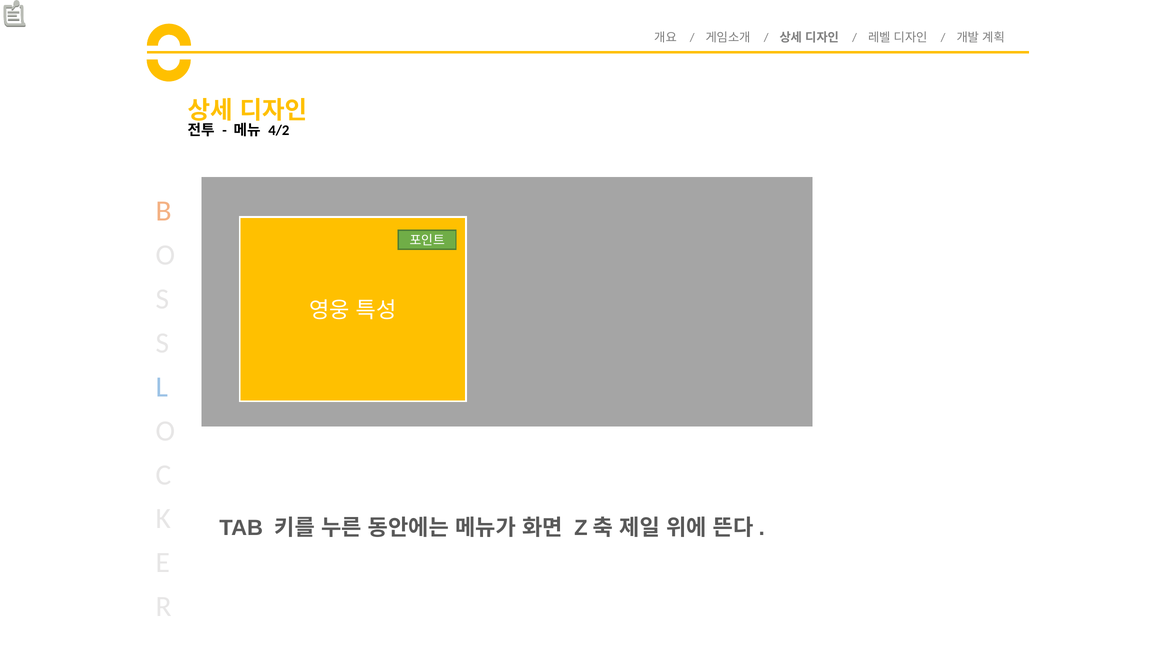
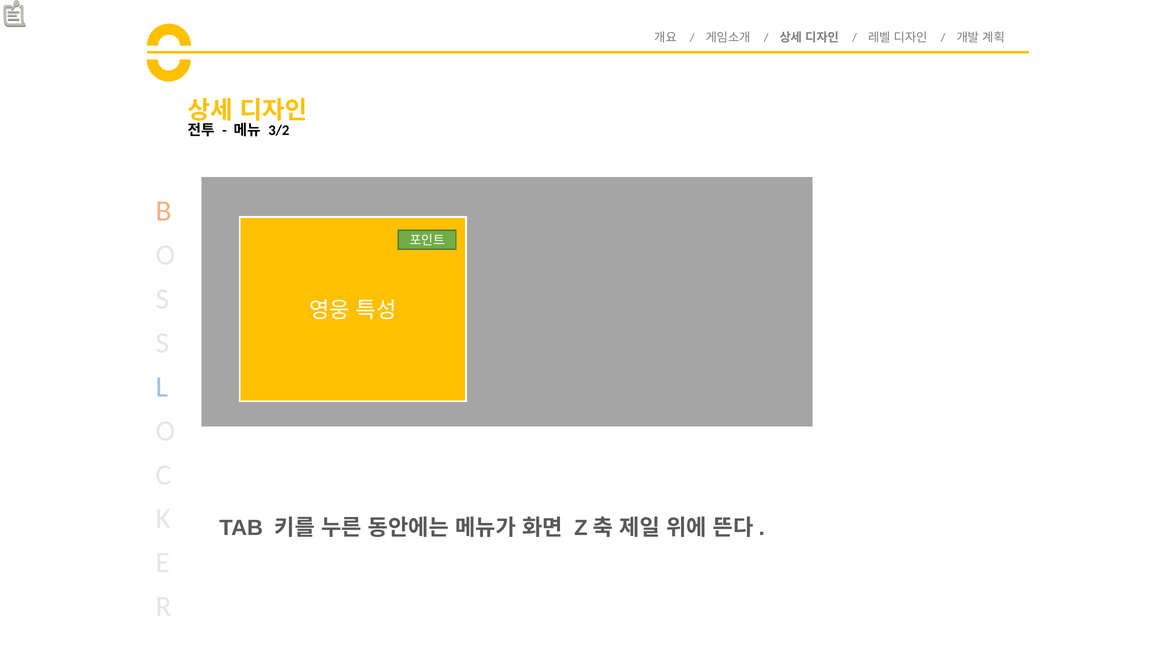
4/2: 4/2 -> 3/2
